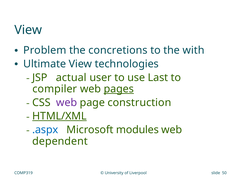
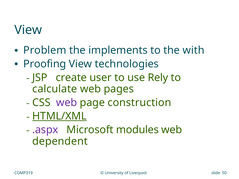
concretions: concretions -> implements
Ultimate: Ultimate -> Proofing
actual: actual -> create
Last: Last -> Rely
compiler: compiler -> calculate
pages underline: present -> none
.aspx colour: blue -> purple
